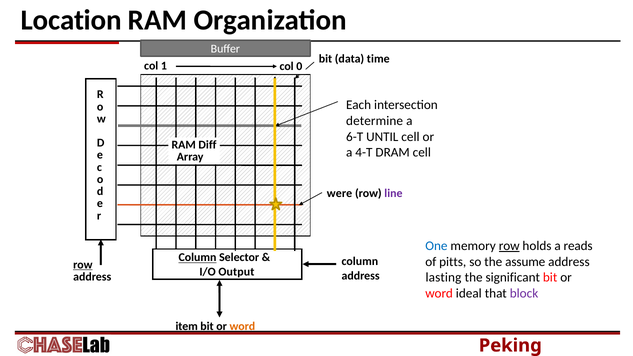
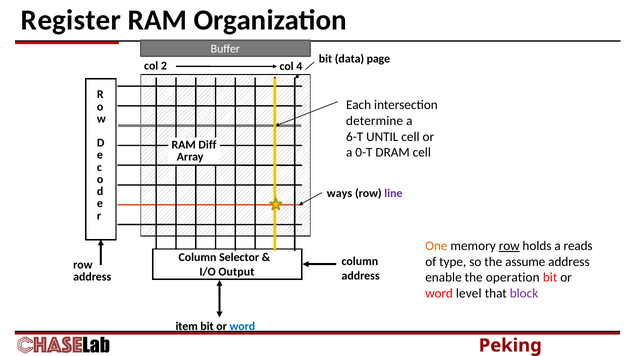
Location: Location -> Register
time: time -> page
1: 1 -> 2
0: 0 -> 4
4-T: 4-T -> 0-T
were: were -> ways
One colour: blue -> orange
Column at (198, 258) underline: present -> none
pitts: pitts -> type
row at (83, 265) underline: present -> none
lasting: lasting -> enable
significant: significant -> operation
ideal: ideal -> level
word at (242, 327) colour: orange -> blue
